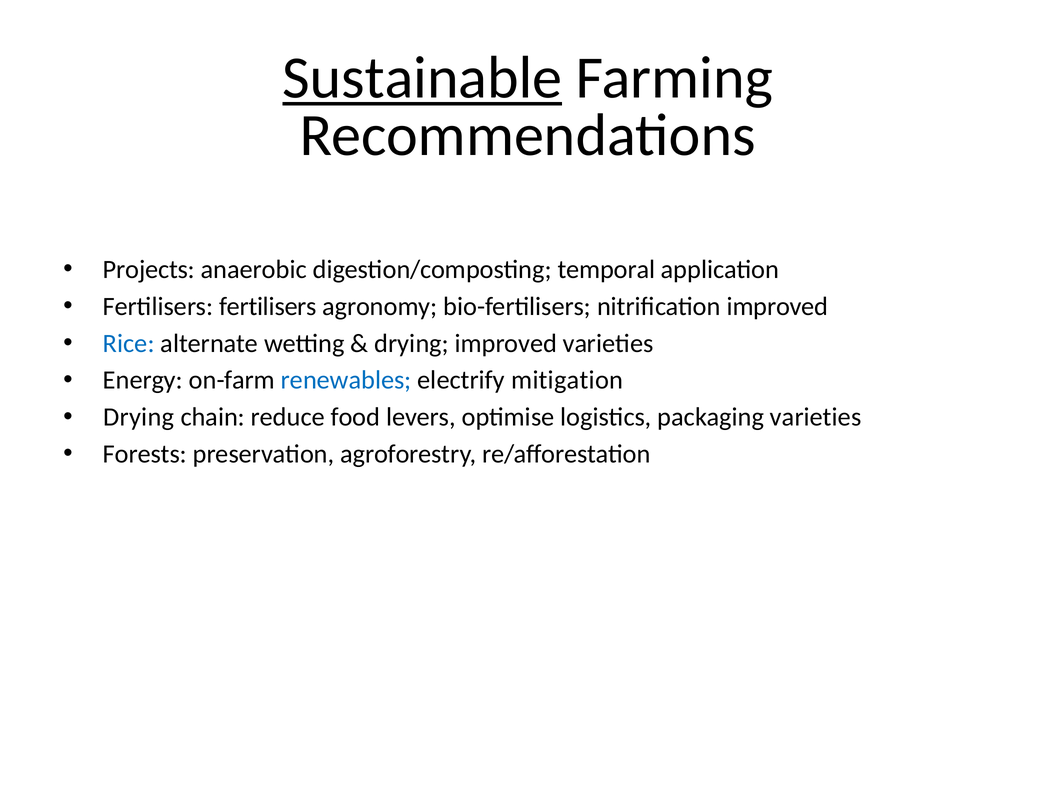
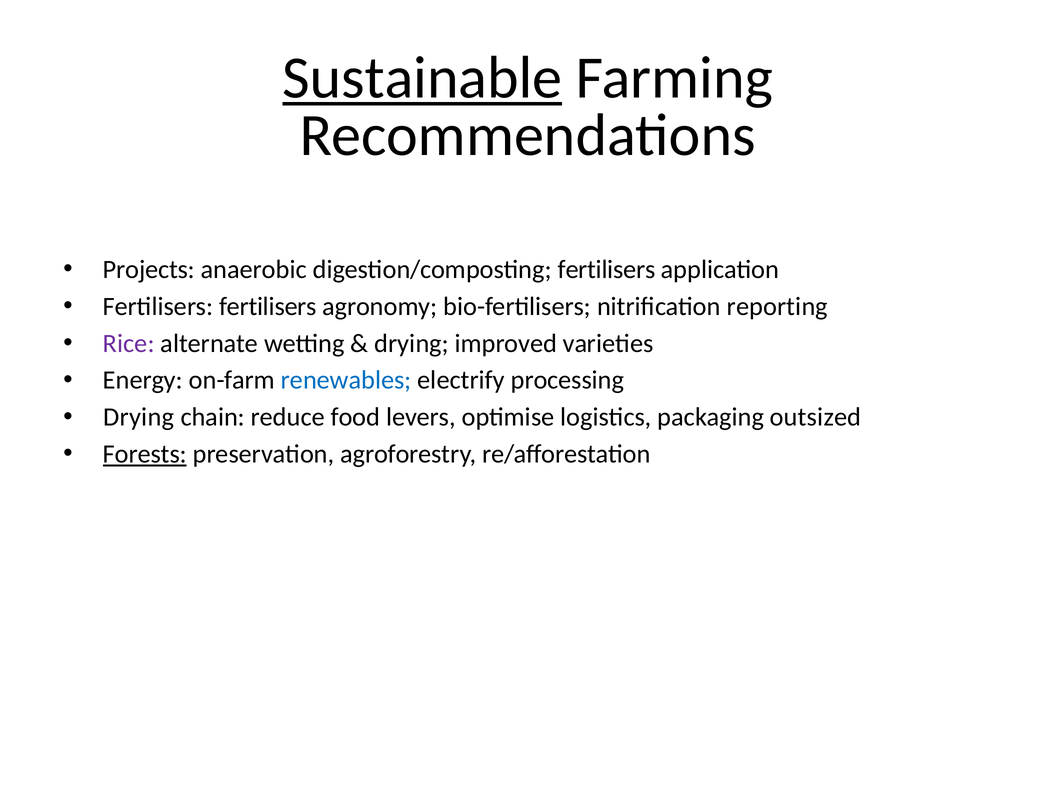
digestion/composting temporal: temporal -> fertilisers
nitrification improved: improved -> reporting
Rice colour: blue -> purple
mitigation: mitigation -> processing
packaging varieties: varieties -> outsized
Forests underline: none -> present
